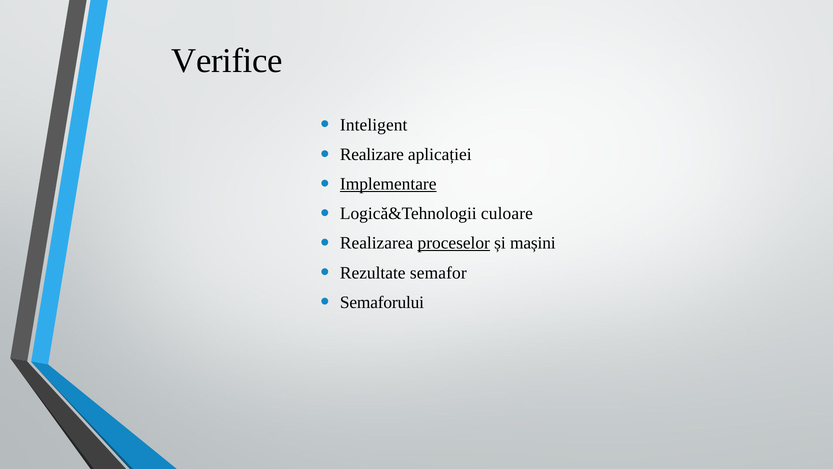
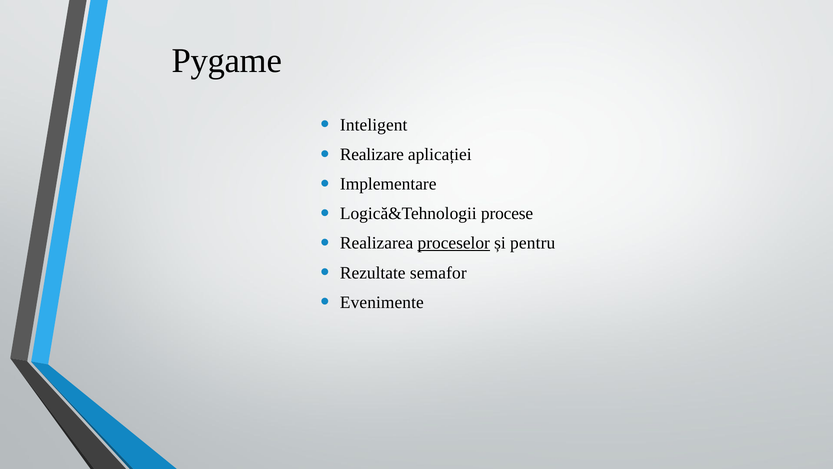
Verifice: Verifice -> Pygame
Implementare underline: present -> none
culoare: culoare -> procese
mașini: mașini -> pentru
Semaforului: Semaforului -> Evenimente
